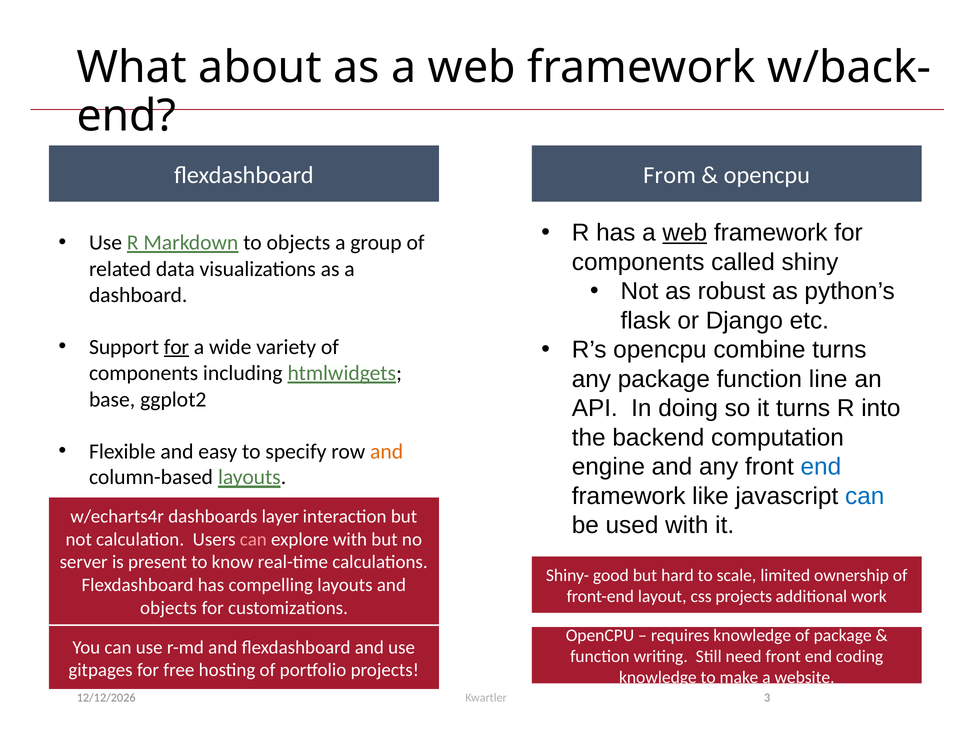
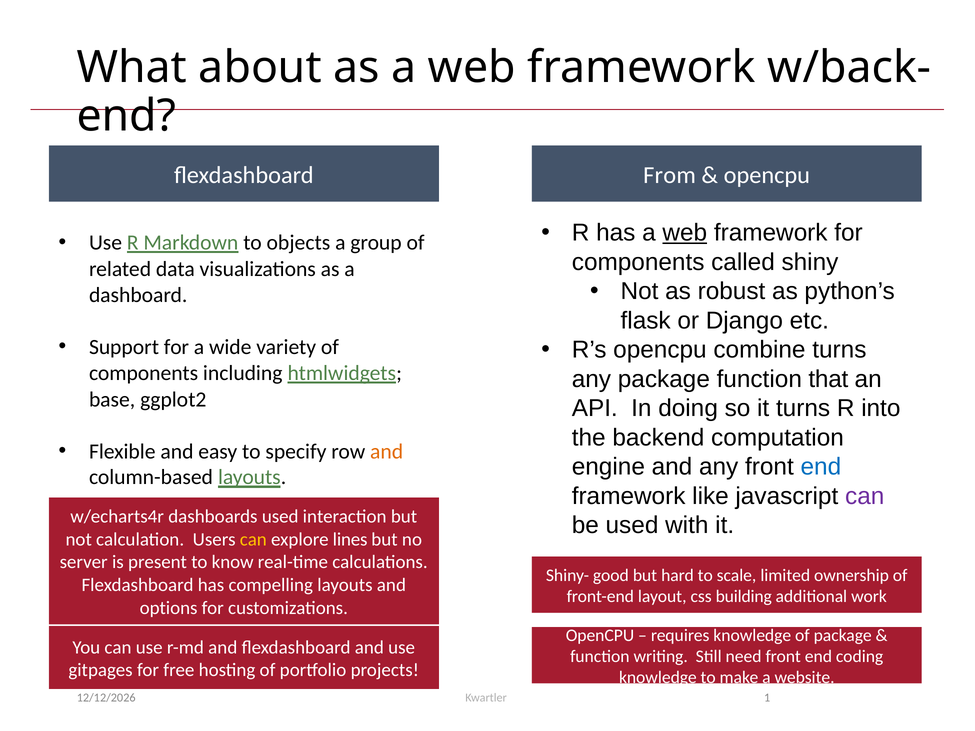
for at (176, 347) underline: present -> none
line: line -> that
can at (865, 496) colour: blue -> purple
dashboards layer: layer -> used
can at (253, 540) colour: pink -> yellow
explore with: with -> lines
css projects: projects -> building
objects at (168, 608): objects -> options
3: 3 -> 1
